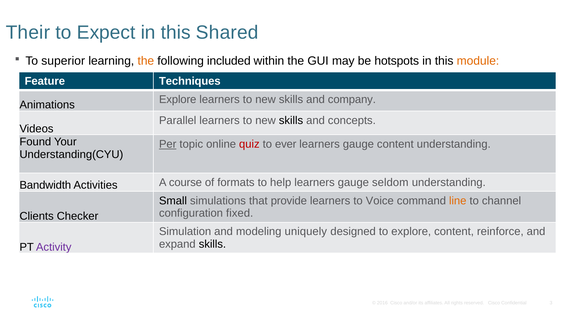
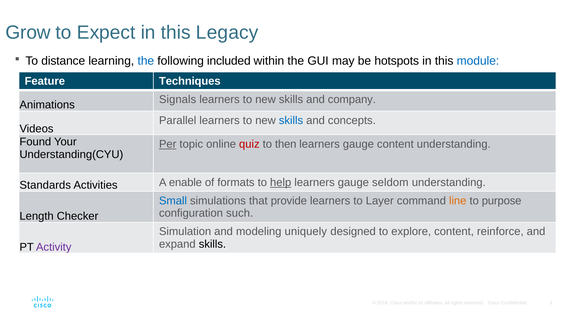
Their: Their -> Grow
Shared: Shared -> Legacy
superior: superior -> distance
the at (146, 61) colour: orange -> blue
module colour: orange -> blue
Animations Explore: Explore -> Signals
skills at (291, 120) colour: black -> blue
ever: ever -> then
Bandwidth: Bandwidth -> Standards
course: course -> enable
help underline: none -> present
Small colour: black -> blue
Voice: Voice -> Layer
channel: channel -> purpose
fixed: fixed -> such
Clients: Clients -> Length
